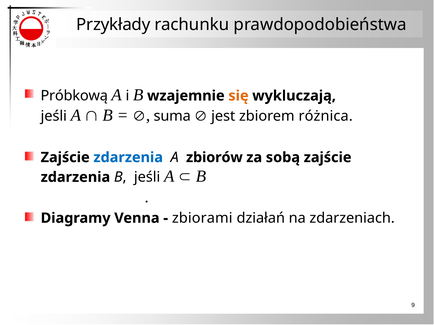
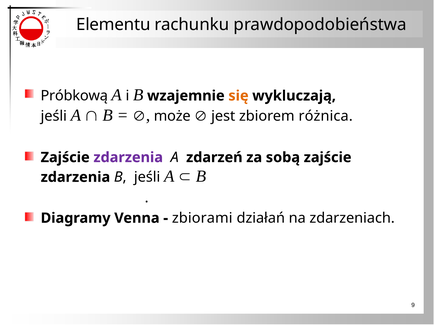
Przykłady: Przykłady -> Elementu
suma: suma -> może
zdarzenia at (128, 158) colour: blue -> purple
zbiorów: zbiorów -> zdarzeń
